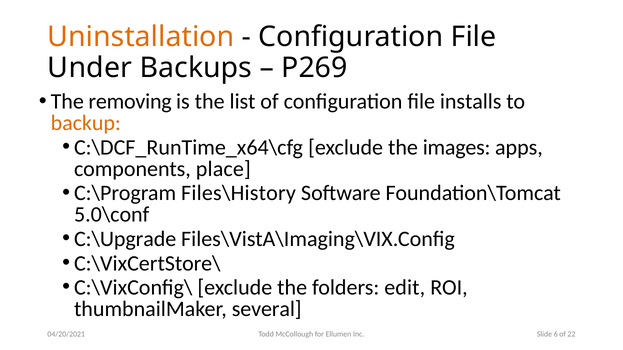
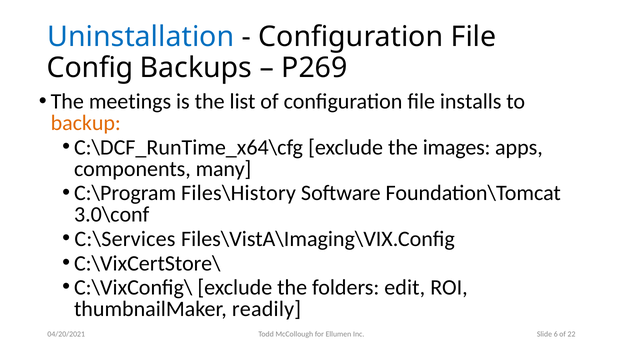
Uninstallation colour: orange -> blue
Under: Under -> Config
removing: removing -> meetings
place: place -> many
5.0\conf: 5.0\conf -> 3.0\conf
C:\Upgrade: C:\Upgrade -> C:\Services
several: several -> readily
